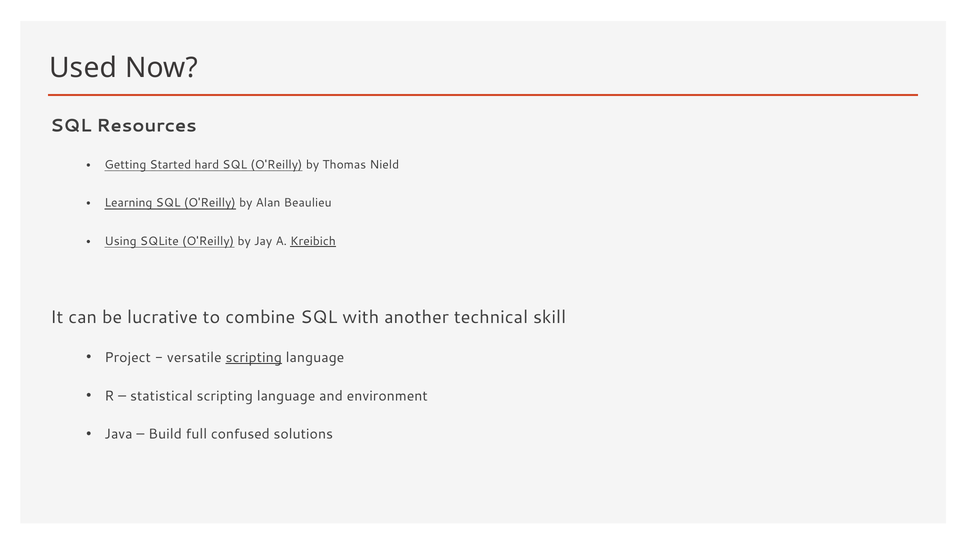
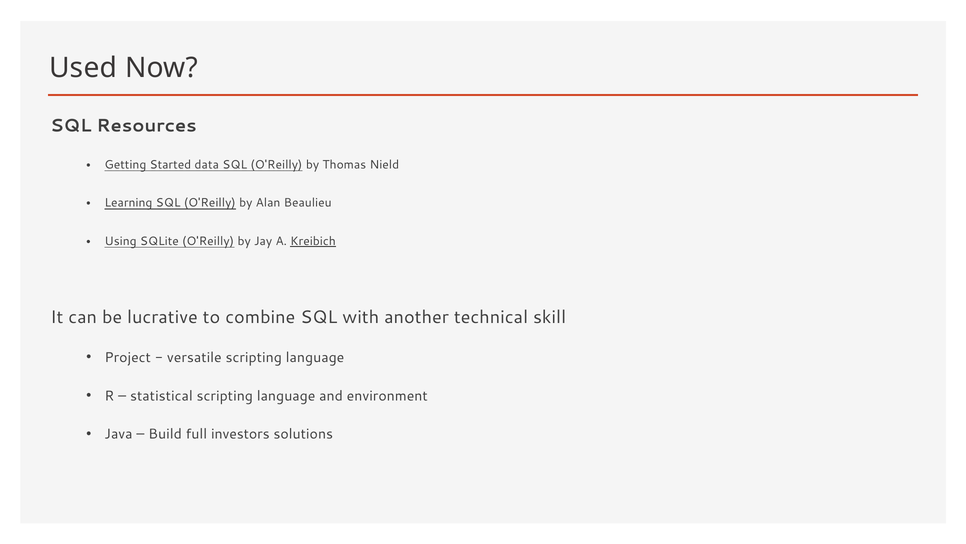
hard: hard -> data
scripting at (254, 357) underline: present -> none
confused: confused -> investors
